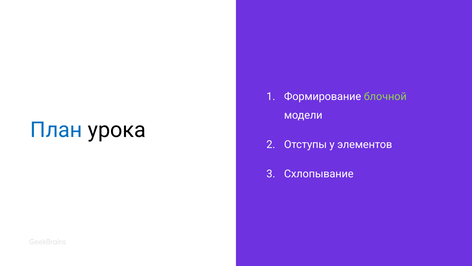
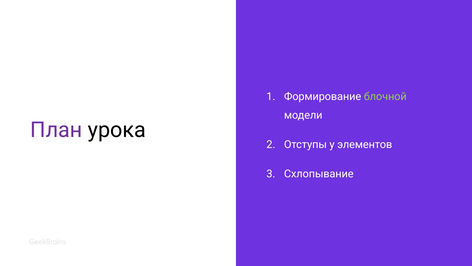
План colour: blue -> purple
